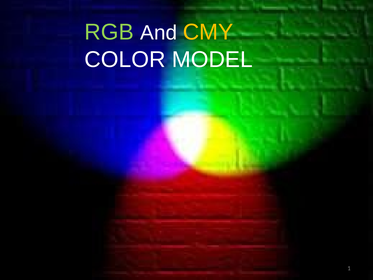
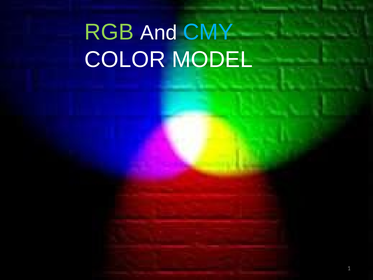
CMY colour: yellow -> light blue
